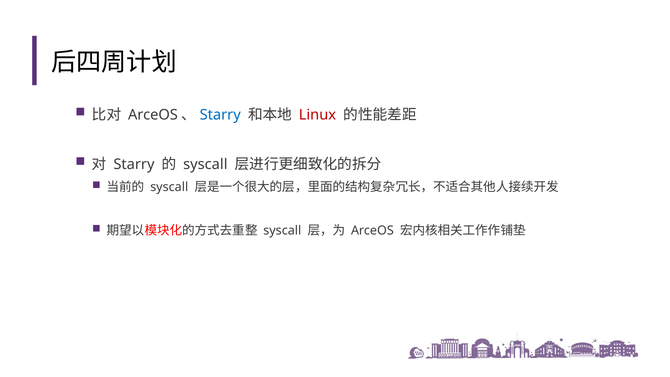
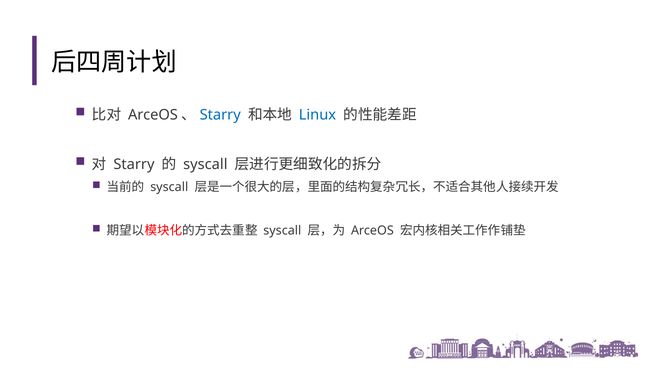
Linux colour: red -> blue
